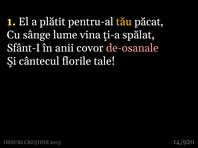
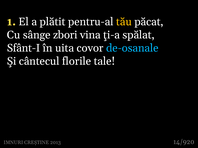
lume: lume -> zbori
anii: anii -> uita
de-osanale colour: pink -> light blue
